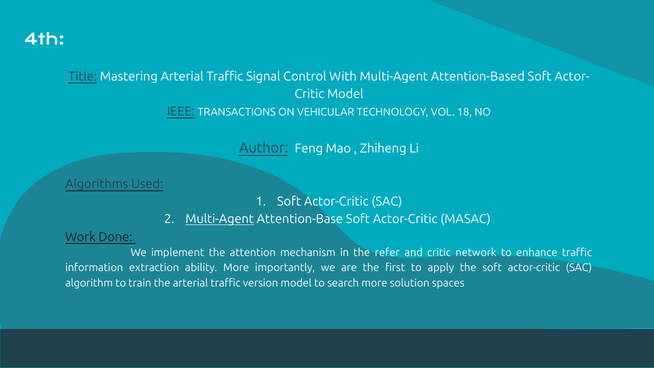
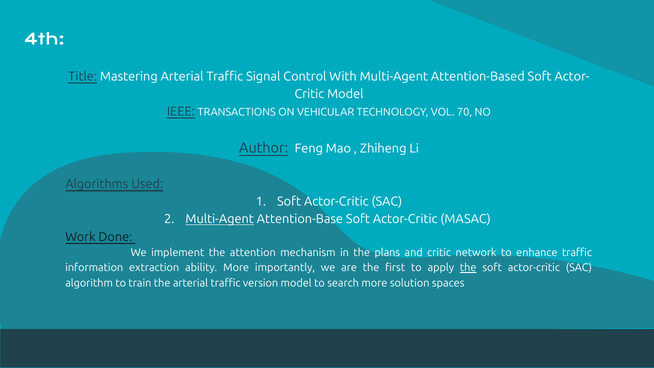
18: 18 -> 70
refer: refer -> plans
the at (468, 268) underline: none -> present
